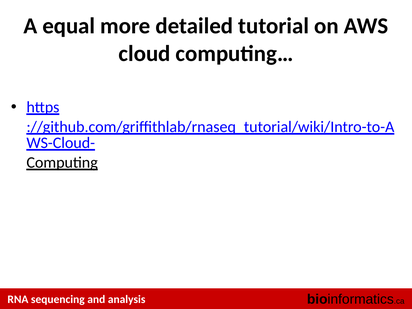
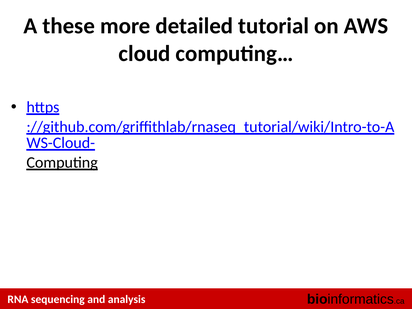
equal: equal -> these
